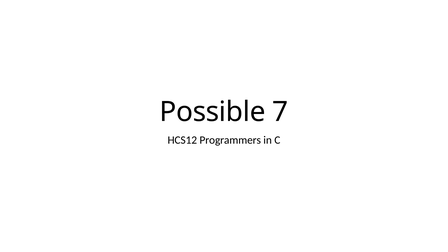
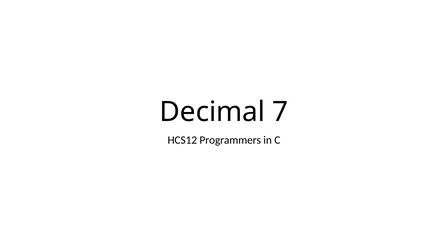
Possible: Possible -> Decimal
